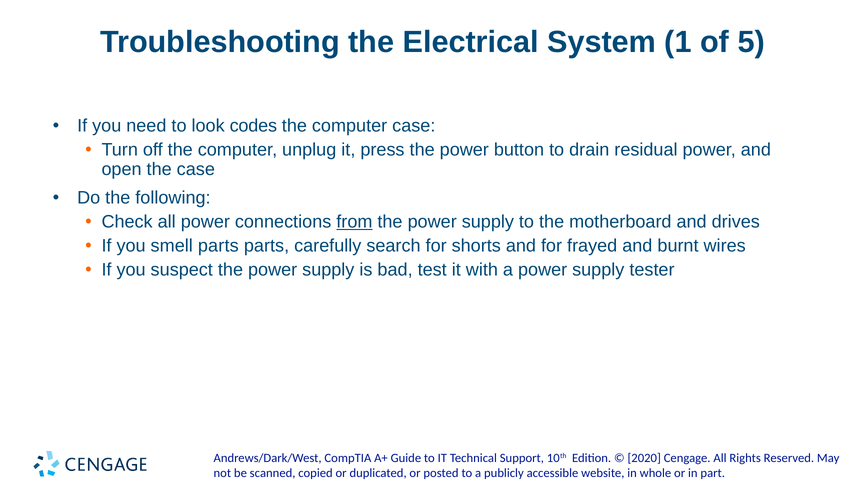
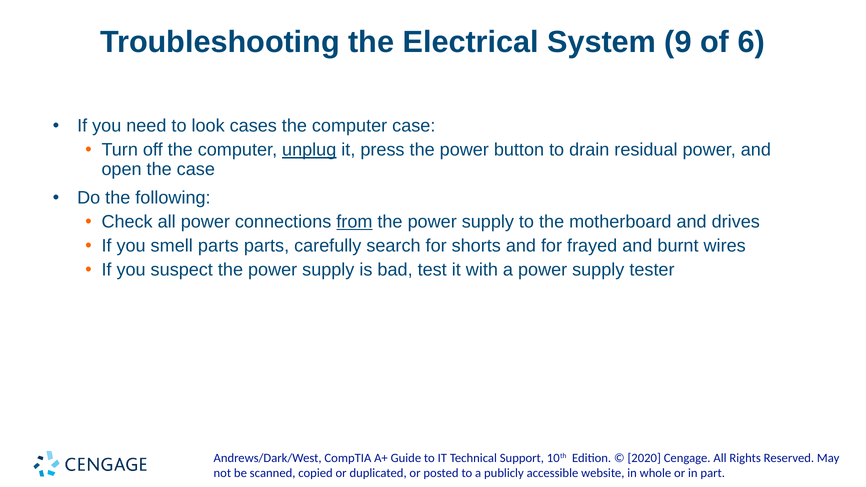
1: 1 -> 9
5: 5 -> 6
codes: codes -> cases
unplug underline: none -> present
